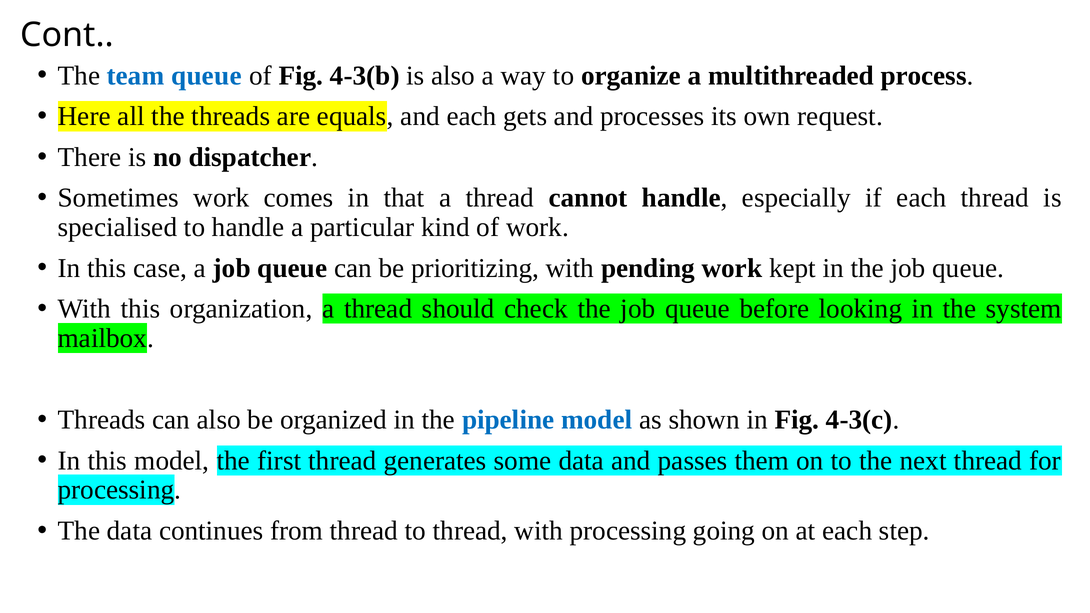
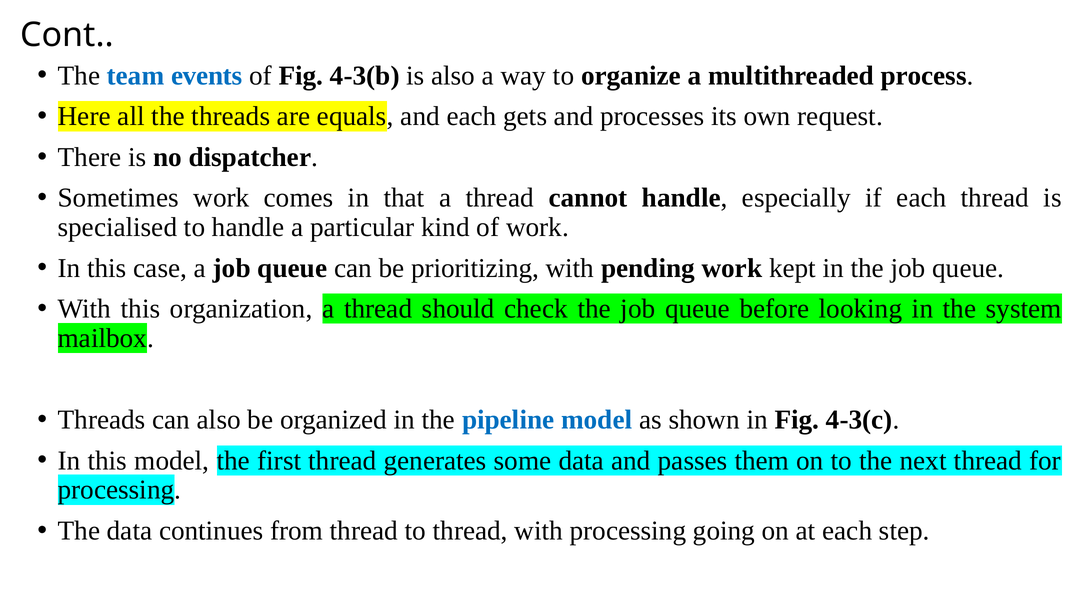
team queue: queue -> events
